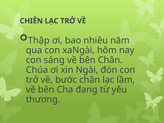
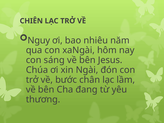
Thập: Thập -> Nguy
bên Chân: Chân -> Jesus
